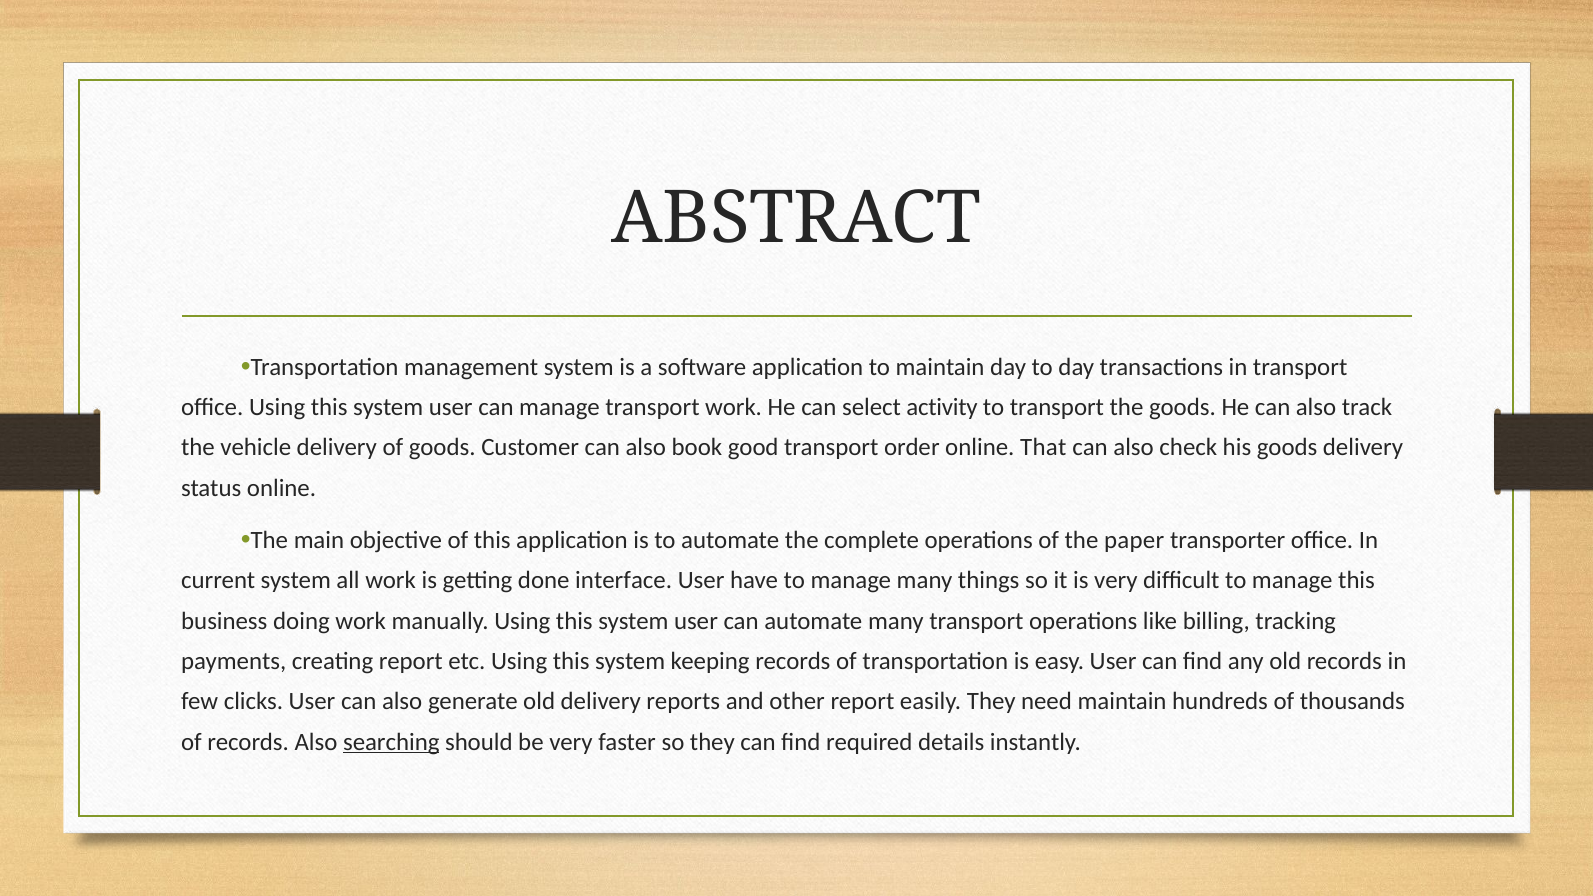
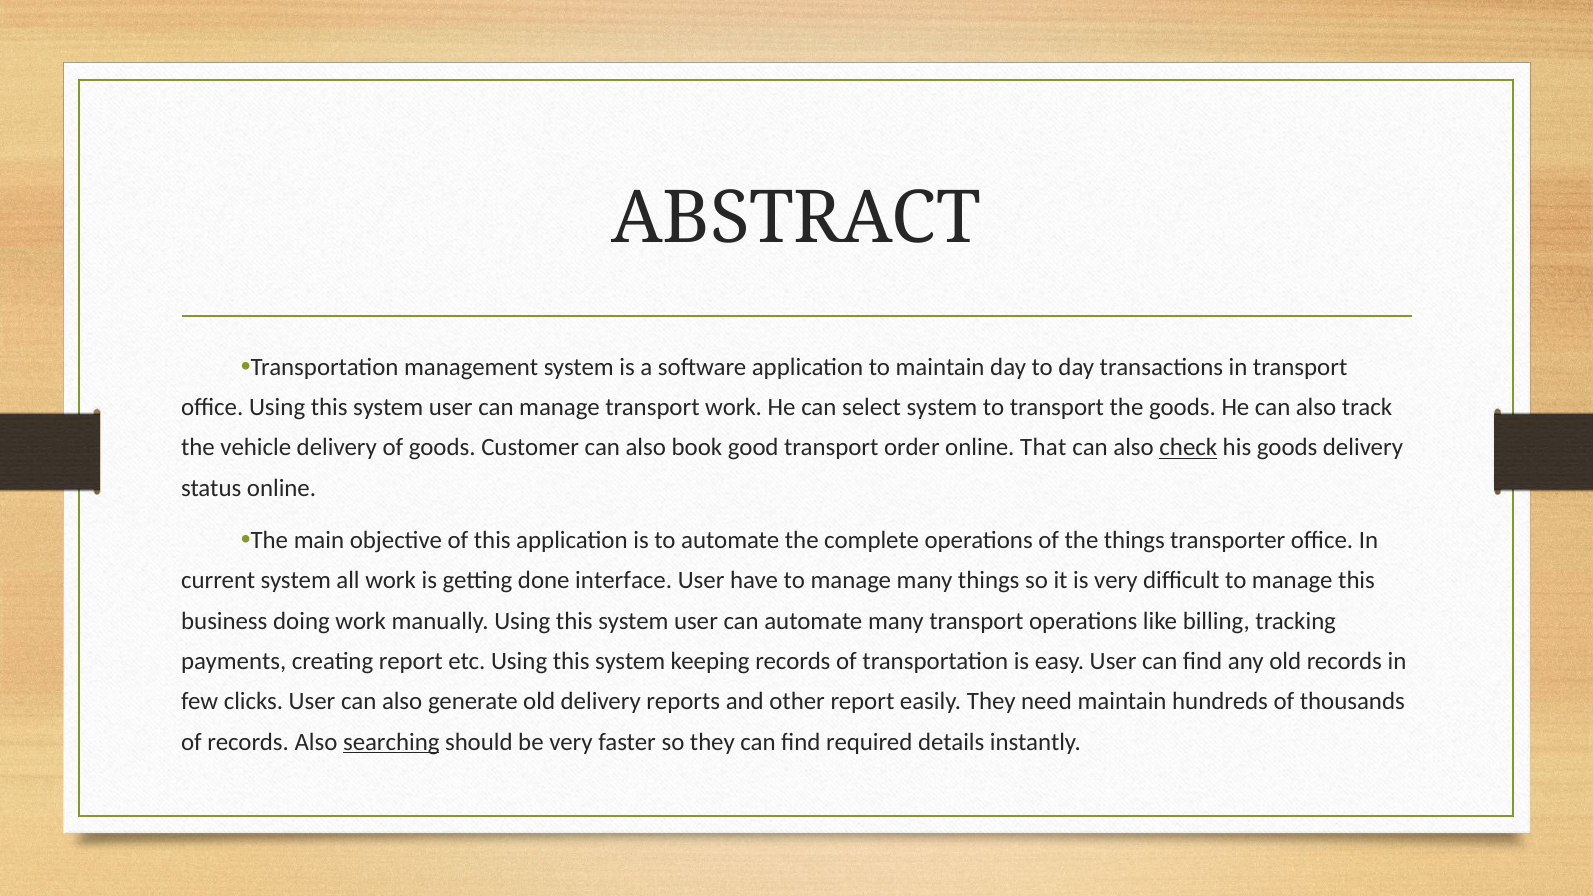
select activity: activity -> system
check underline: none -> present
the paper: paper -> things
